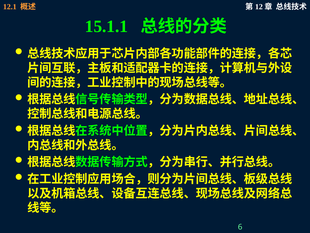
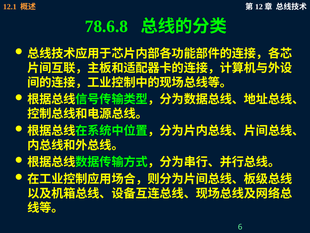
15.1.1: 15.1.1 -> 78.6.8
